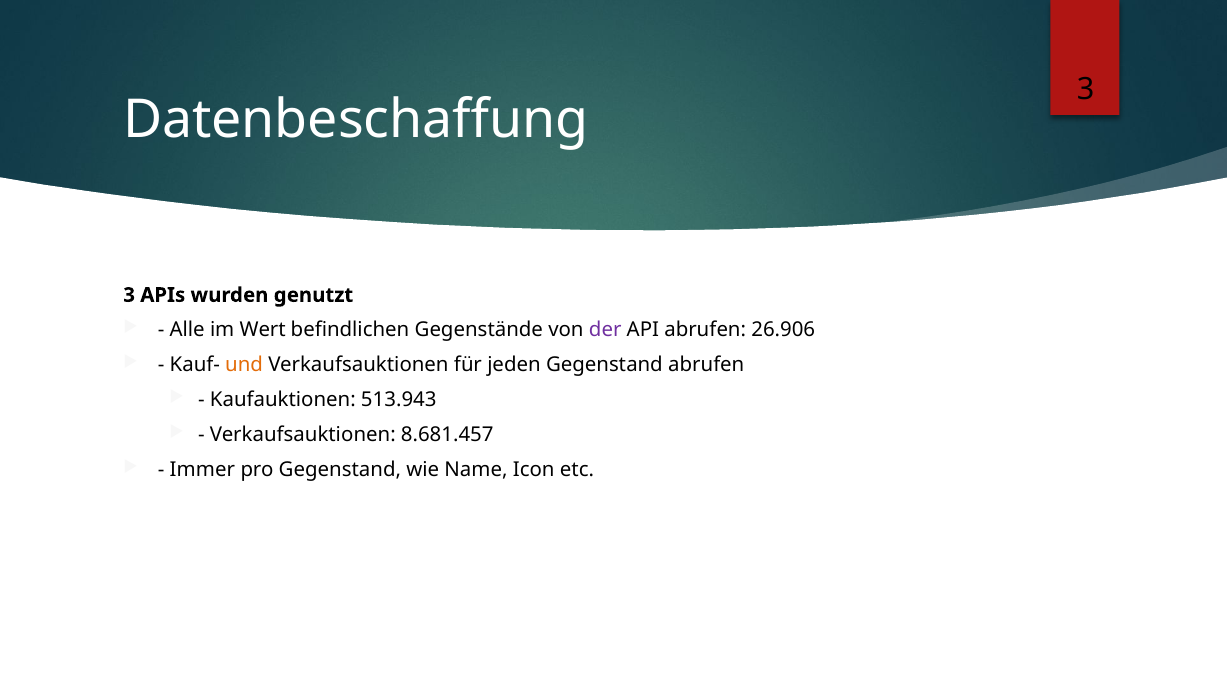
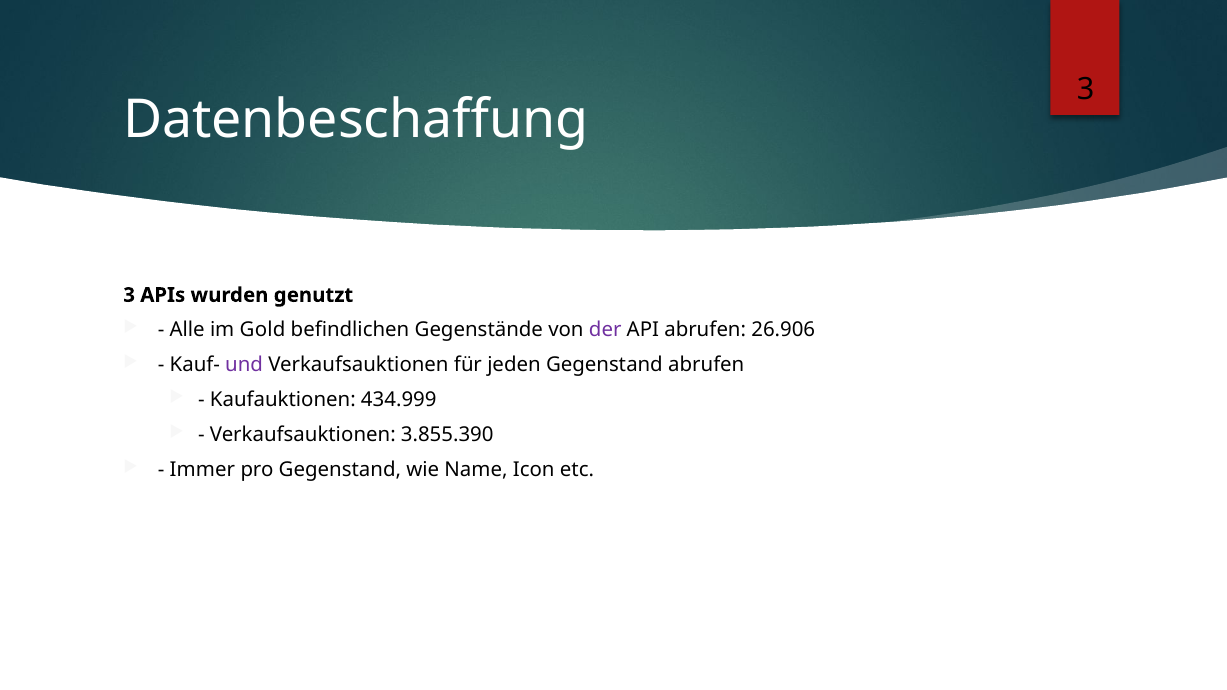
Wert: Wert -> Gold
und colour: orange -> purple
513.943: 513.943 -> 434.999
8.681.457: 8.681.457 -> 3.855.390
